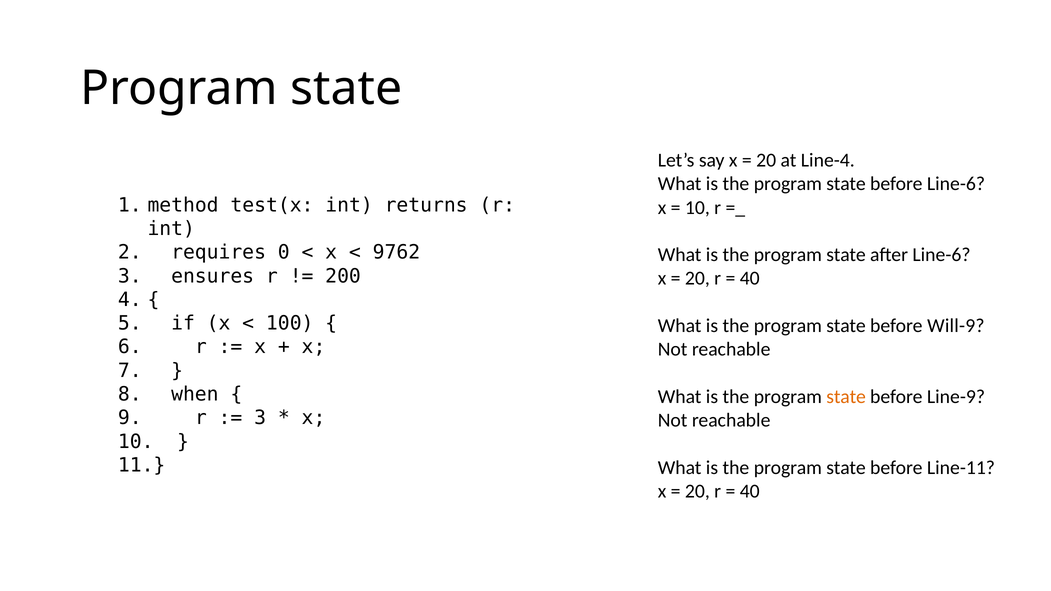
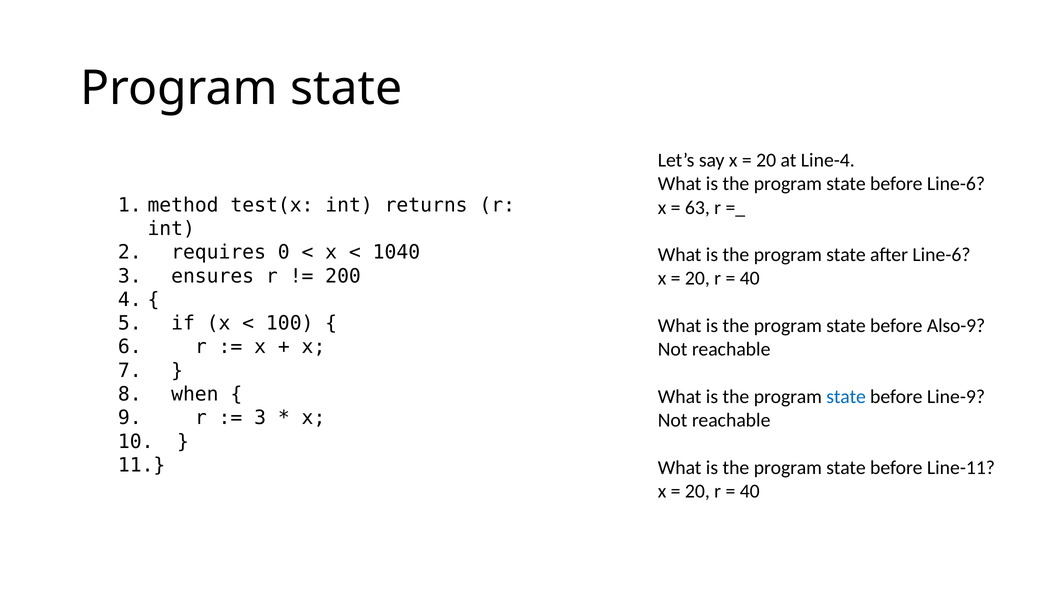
10 at (697, 208): 10 -> 63
9762: 9762 -> 1040
Will-9: Will-9 -> Also-9
state at (846, 397) colour: orange -> blue
